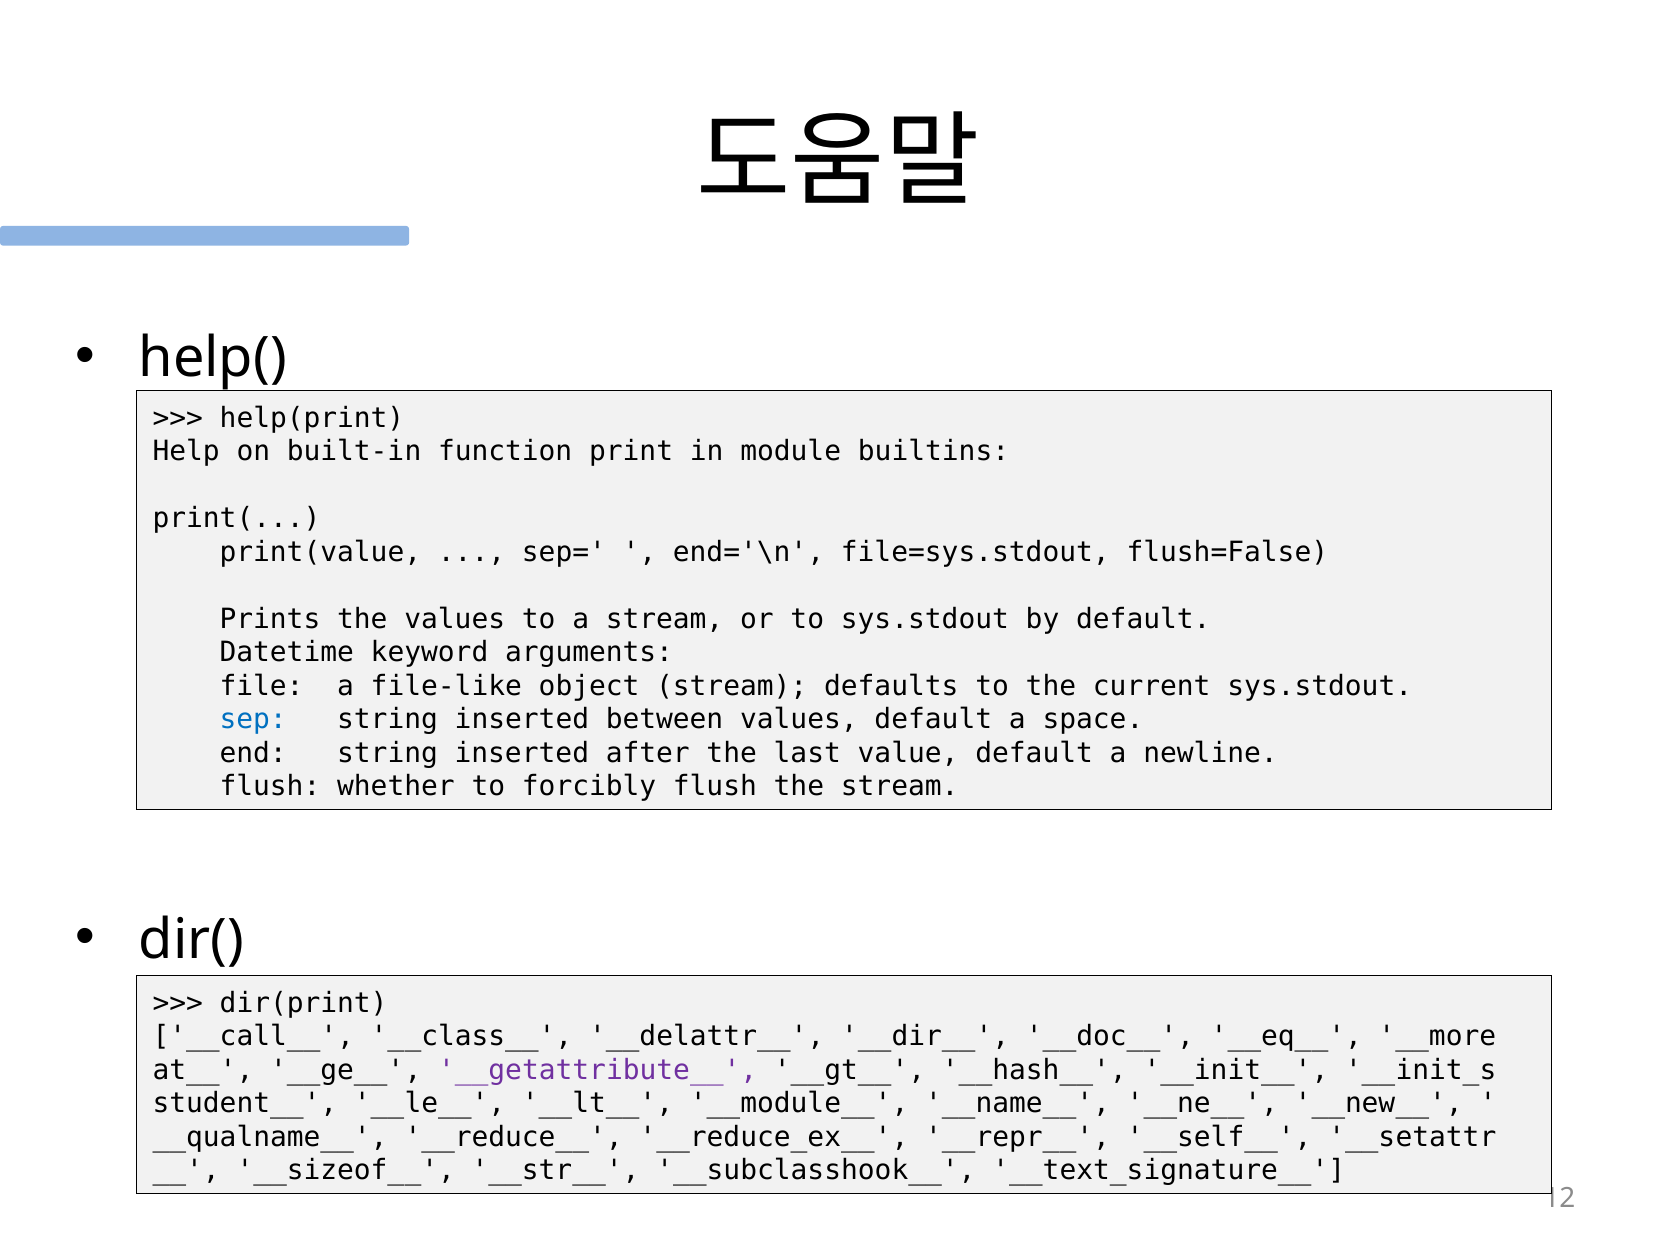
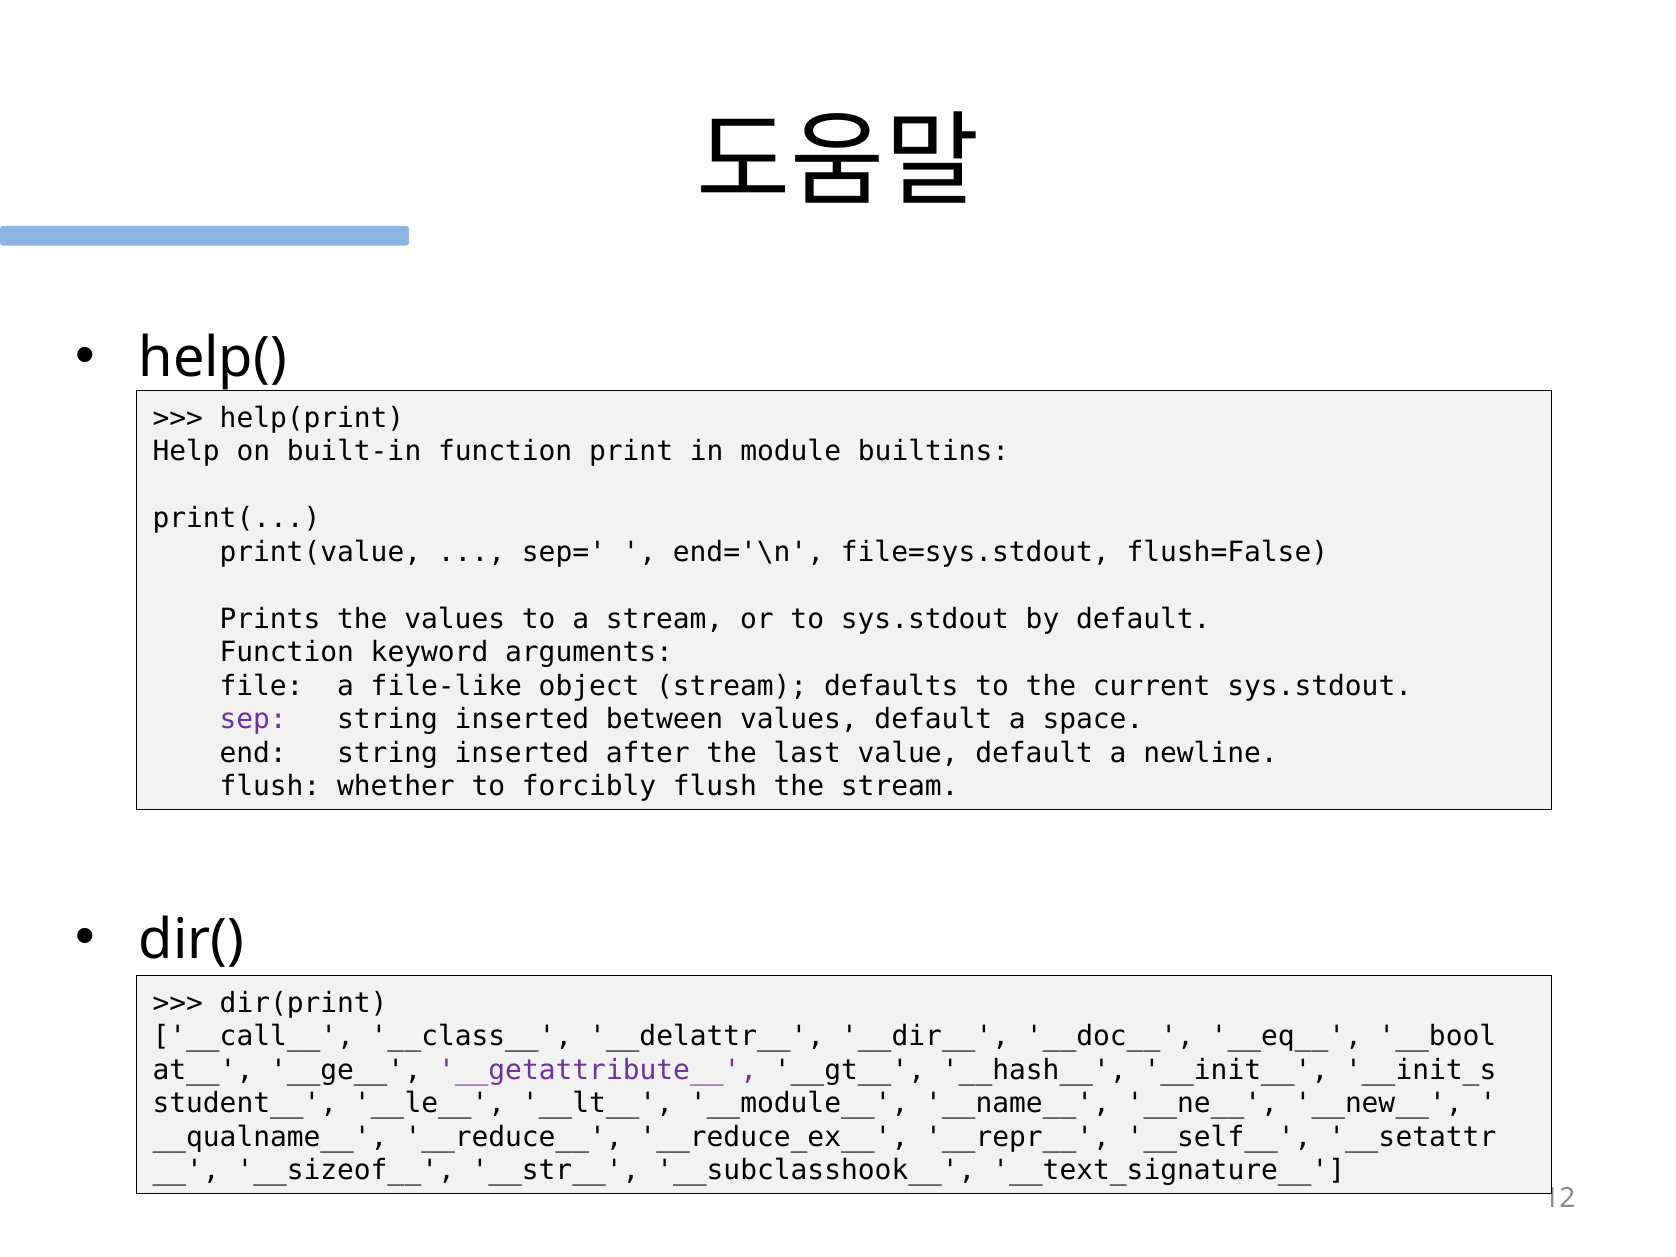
Datetime at (287, 652): Datetime -> Function
sep colour: blue -> purple
__more: __more -> __bool
